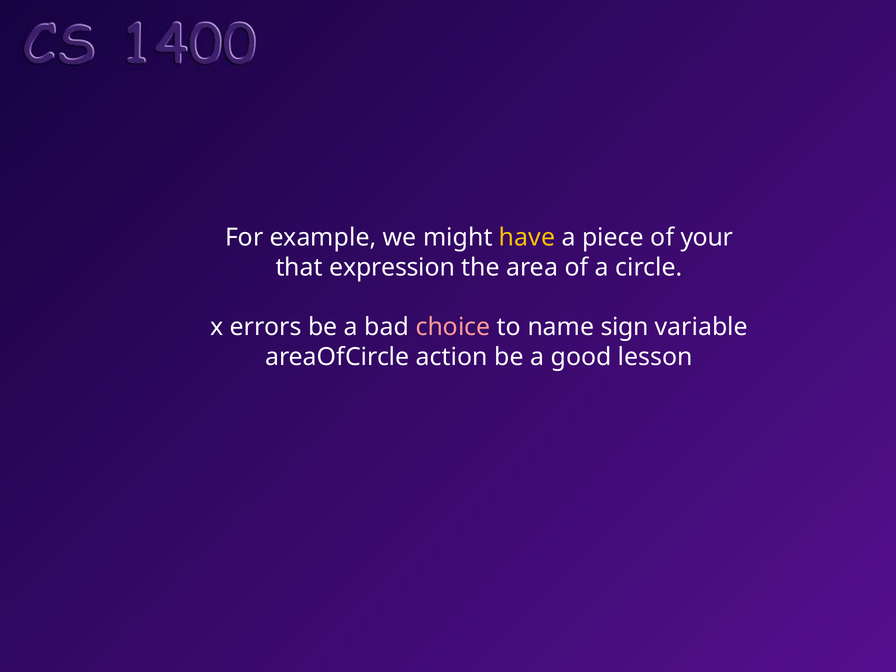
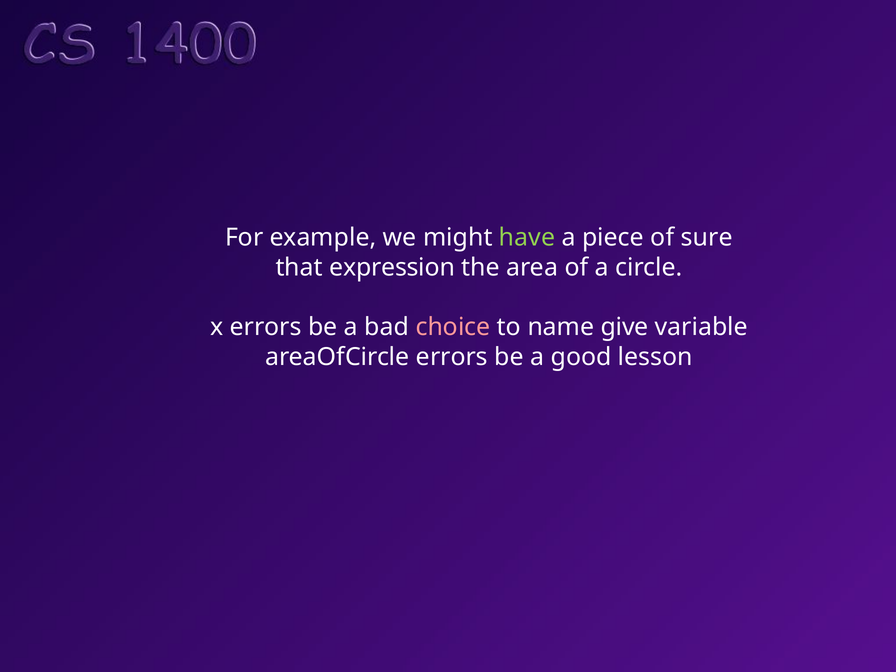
have colour: yellow -> light green
your: your -> sure
sign: sign -> give
areaOfCircle action: action -> errors
